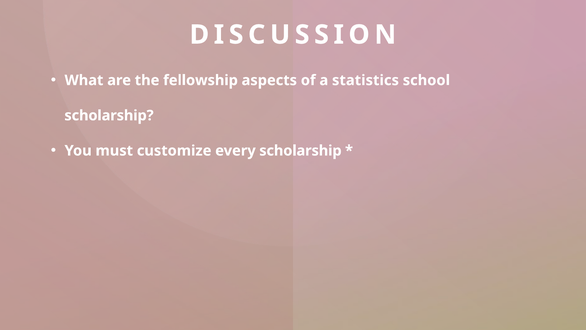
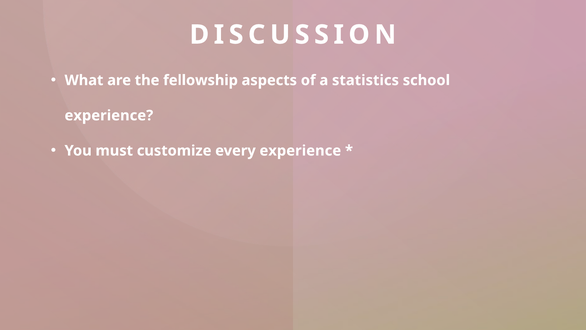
scholarship at (109, 115): scholarship -> experience
every scholarship: scholarship -> experience
